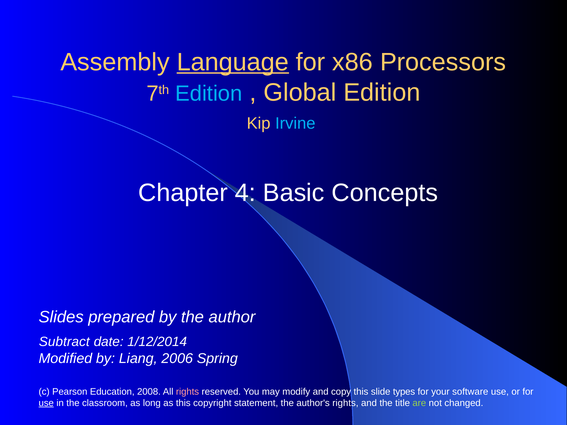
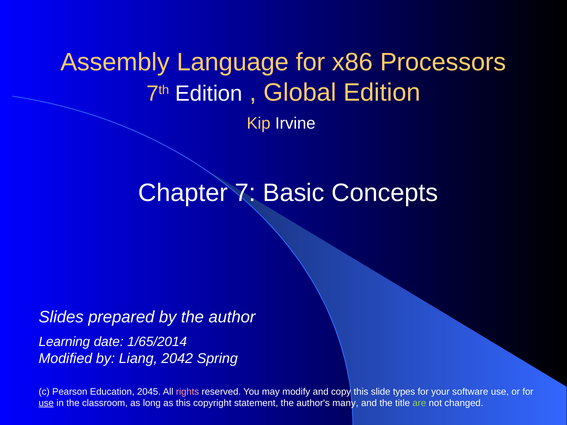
Language underline: present -> none
Edition at (209, 93) colour: light blue -> white
Irvine colour: light blue -> white
4: 4 -> 7
Subtract: Subtract -> Learning
1/12/2014: 1/12/2014 -> 1/65/2014
2006: 2006 -> 2042
2008: 2008 -> 2045
author's rights: rights -> many
